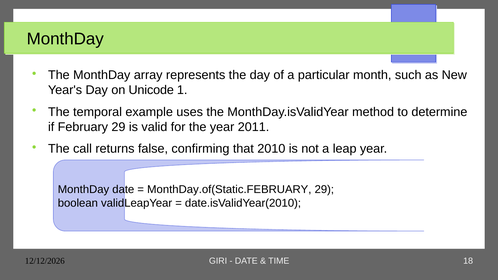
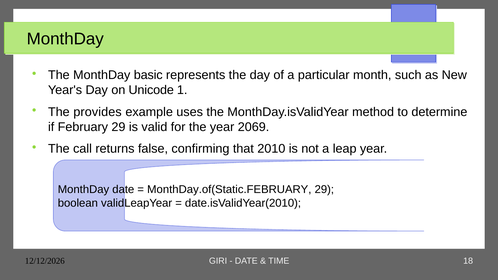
array: array -> basic
temporal: temporal -> provides
2011: 2011 -> 2069
